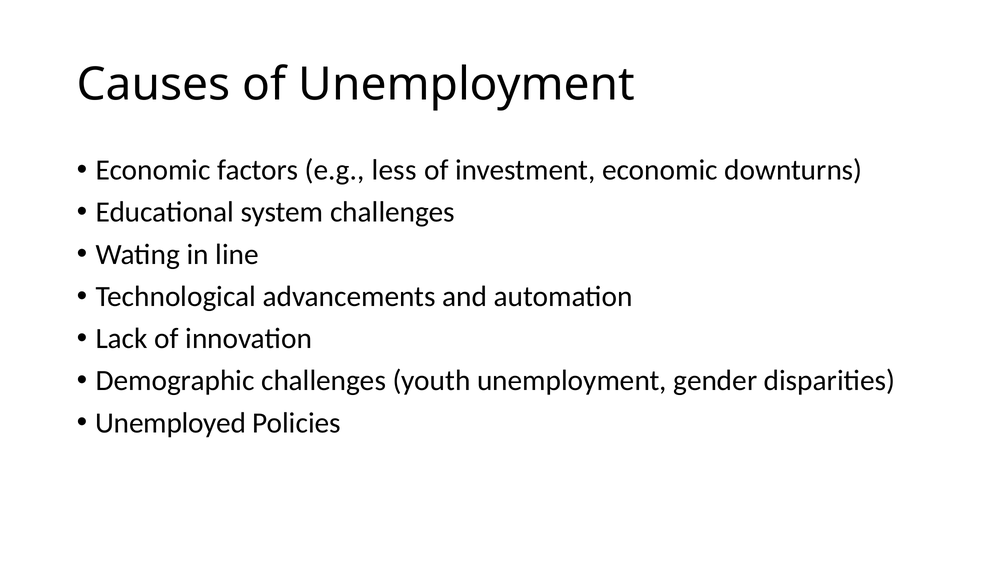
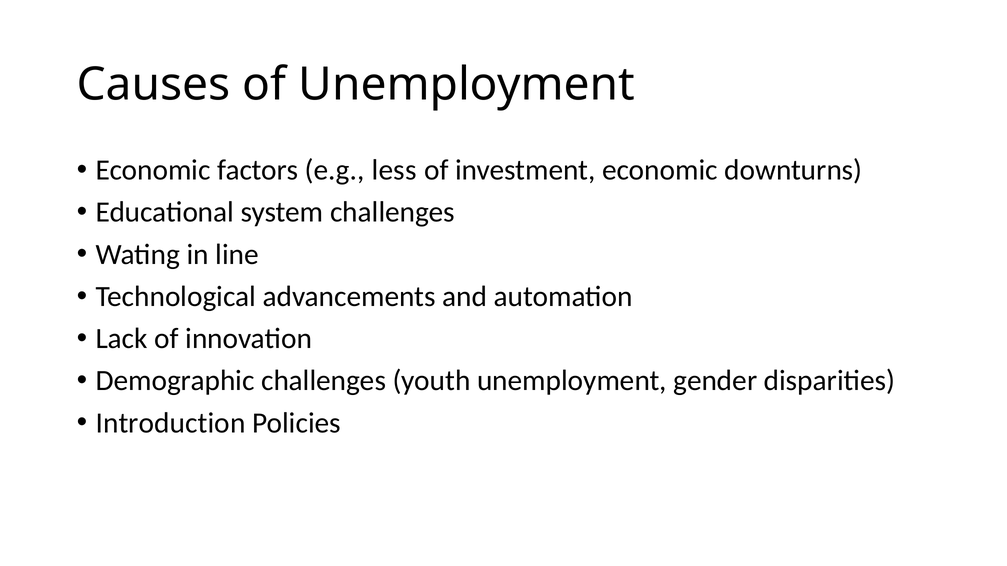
Unemployed: Unemployed -> Introduction
